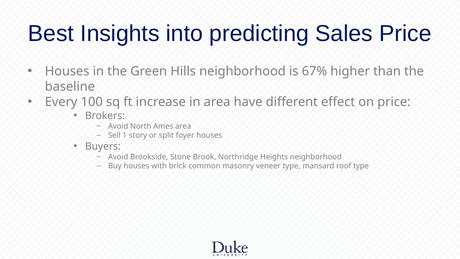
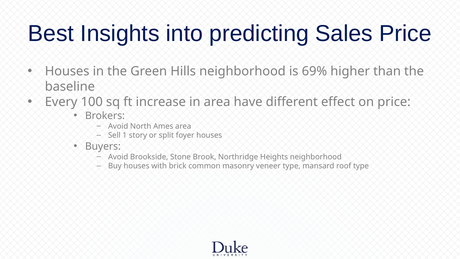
67%: 67% -> 69%
